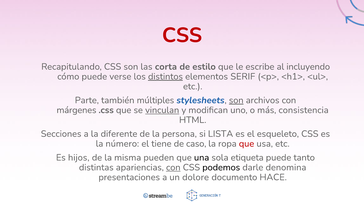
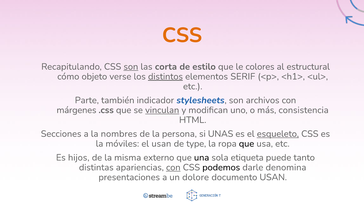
CSS at (182, 35) colour: red -> orange
son at (131, 67) underline: none -> present
escribe: escribe -> colores
incluyendo: incluyendo -> estructural
cómo puede: puede -> objeto
múltiples: múltiples -> indicador
son at (236, 100) underline: present -> none
diferente: diferente -> nombres
LISTA: LISTA -> UNAS
esqueleto underline: none -> present
número: número -> móviles
el tiene: tiene -> usan
caso: caso -> type
que at (247, 143) colour: red -> black
pueden: pueden -> externo
documento HACE: HACE -> USAN
